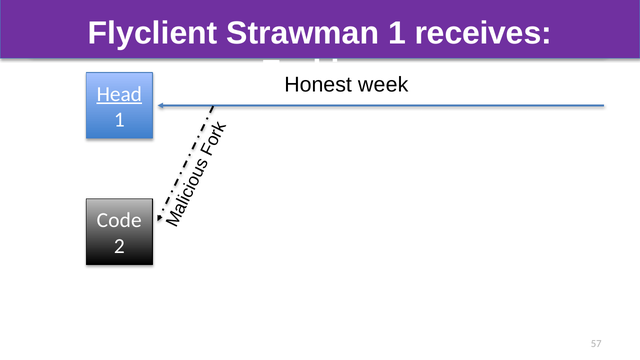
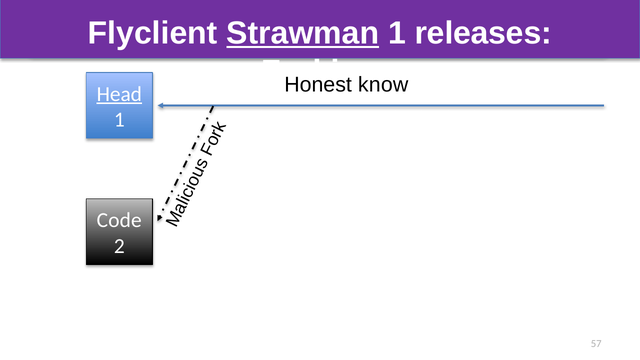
Strawman underline: none -> present
receives: receives -> releases
week: week -> know
